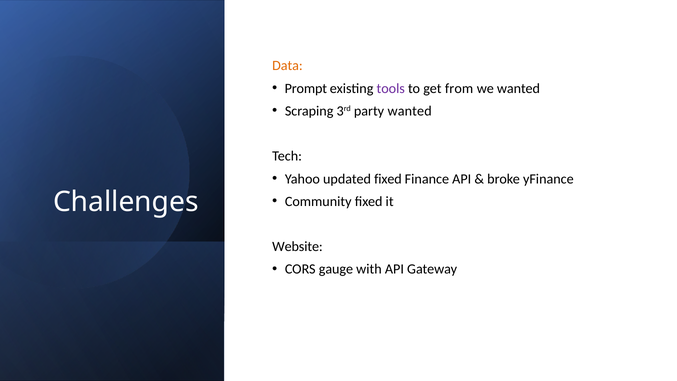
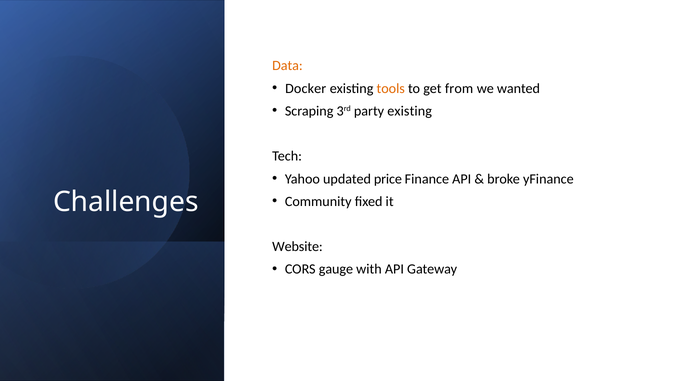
Prompt: Prompt -> Docker
tools colour: purple -> orange
party wanted: wanted -> existing
updated fixed: fixed -> price
